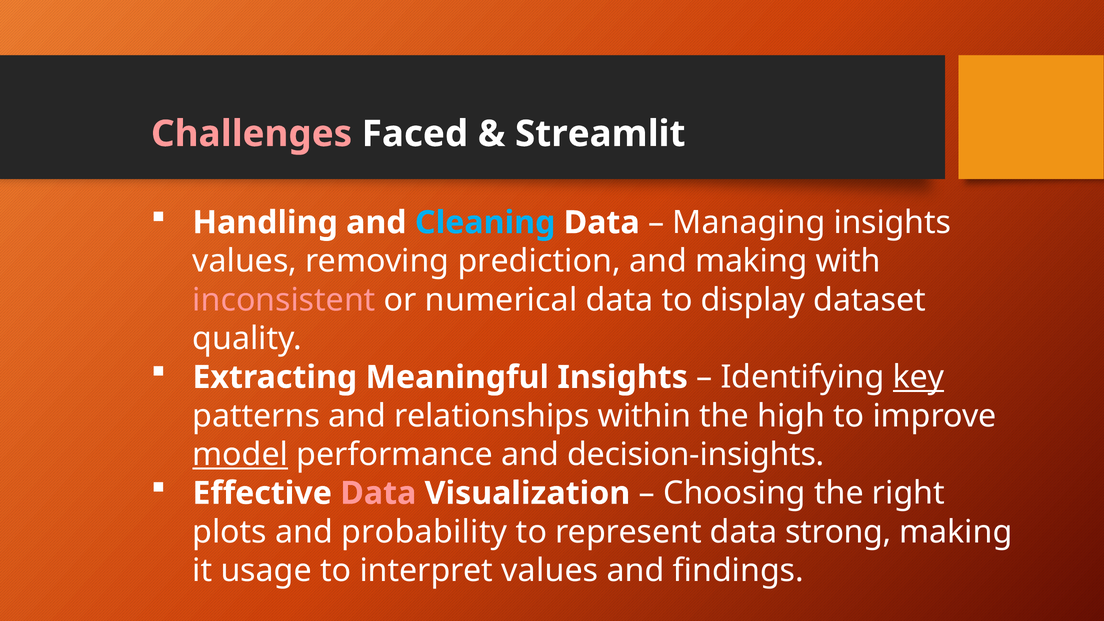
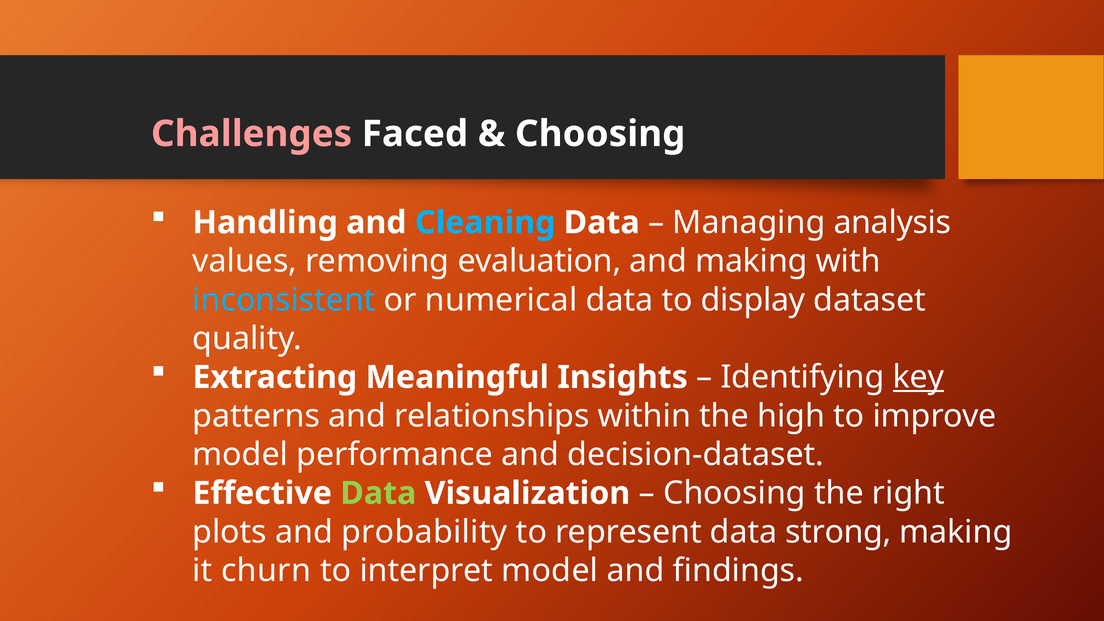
Streamlit at (600, 134): Streamlit -> Choosing
Managing insights: insights -> analysis
prediction: prediction -> evaluation
inconsistent colour: pink -> light blue
model at (240, 455) underline: present -> none
decision-insights: decision-insights -> decision-dataset
Data at (378, 493) colour: pink -> light green
usage: usage -> churn
interpret values: values -> model
